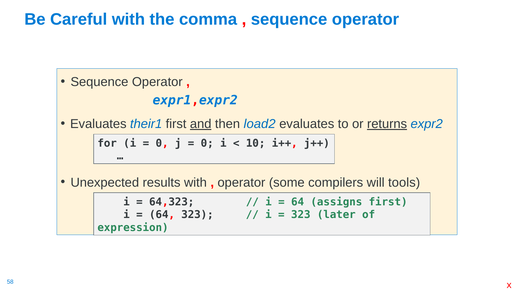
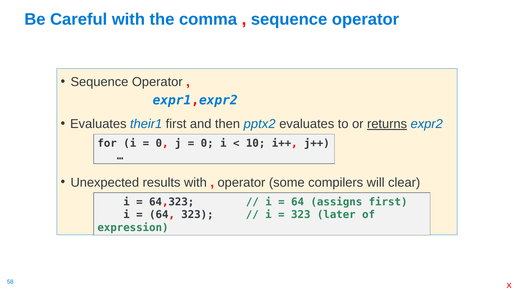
and underline: present -> none
load2: load2 -> pptx2
tools: tools -> clear
